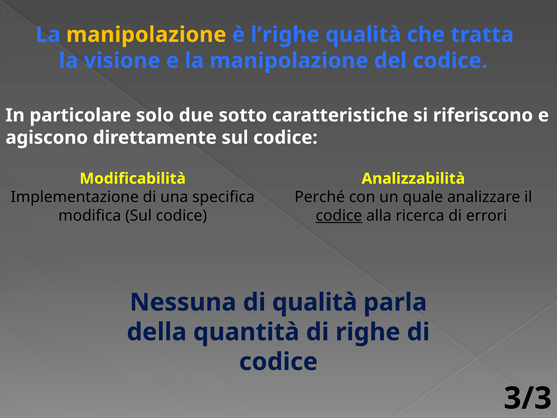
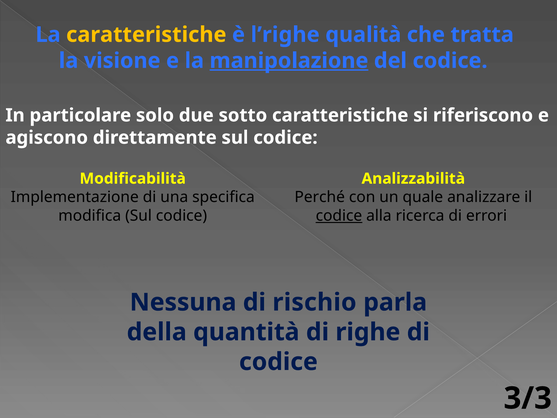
manipolazione at (146, 35): manipolazione -> caratteristiche
manipolazione at (289, 61) underline: none -> present
di qualità: qualità -> rischio
